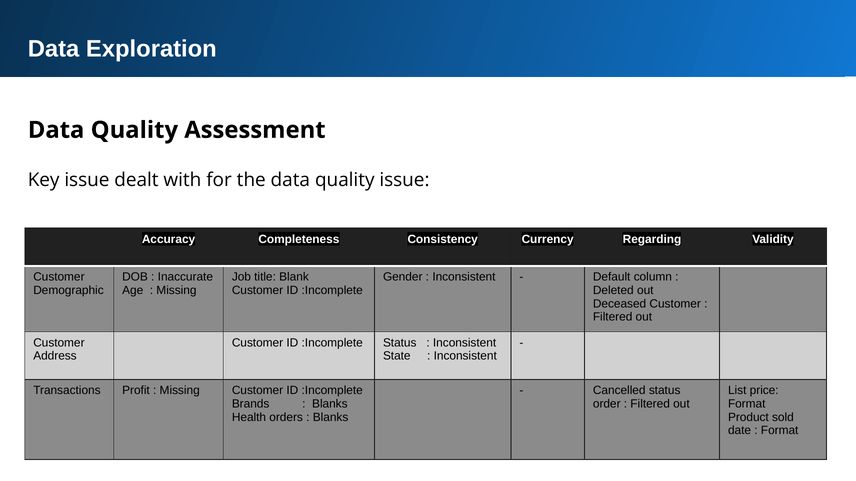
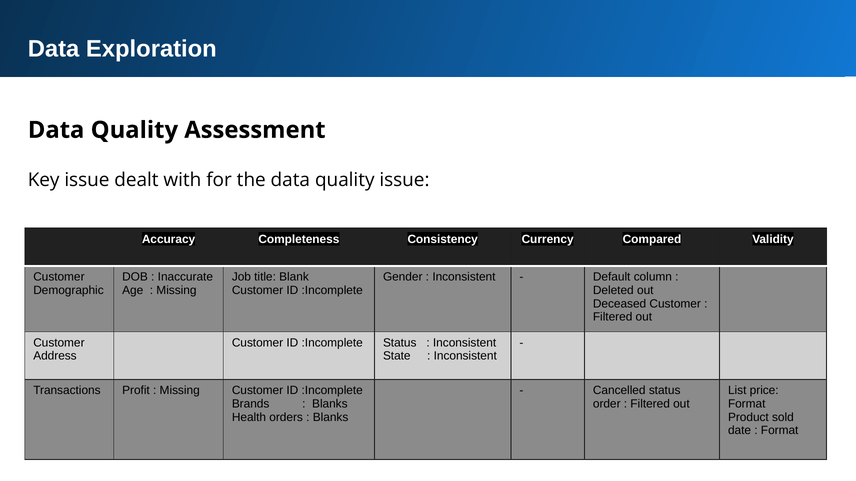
Regarding: Regarding -> Compared
